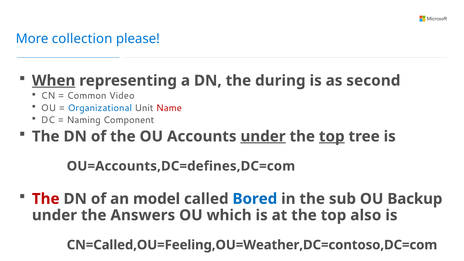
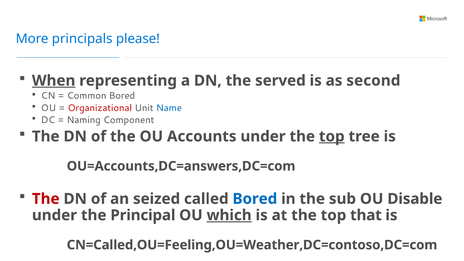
collection: collection -> principals
during: during -> served
Common Video: Video -> Bored
Organizational colour: blue -> red
Name colour: red -> blue
under at (263, 136) underline: present -> none
OU=Accounts,DC=defines,DC=com: OU=Accounts,DC=defines,DC=com -> OU=Accounts,DC=answers,DC=com
model: model -> seized
Backup: Backup -> Disable
Answers: Answers -> Principal
which underline: none -> present
also: also -> that
